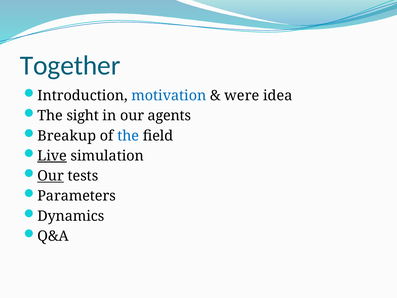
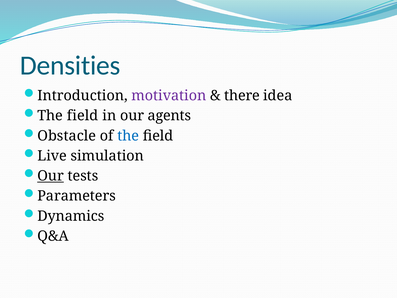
Together: Together -> Densities
motivation colour: blue -> purple
were: were -> there
sight at (83, 116): sight -> field
Breakup: Breakup -> Obstacle
Live underline: present -> none
